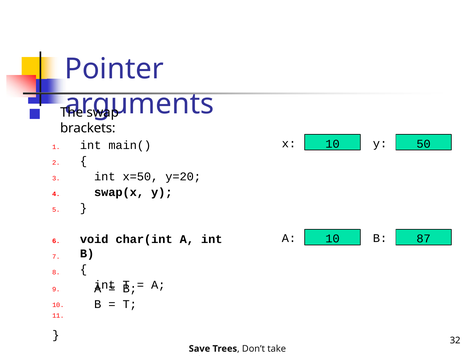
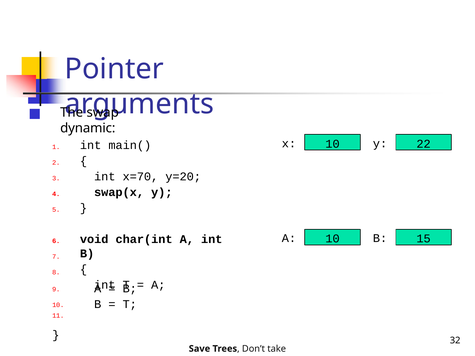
brackets: brackets -> dynamic
50: 50 -> 22
x=50: x=50 -> x=70
87: 87 -> 15
